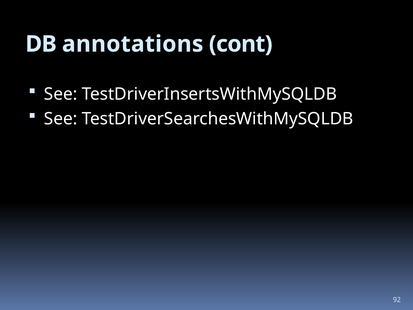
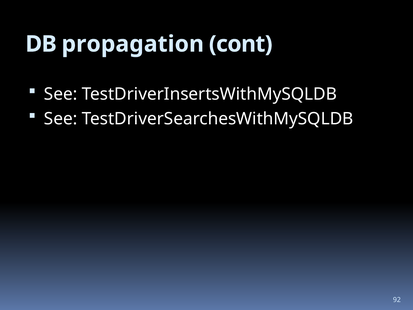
annotations: annotations -> propagation
